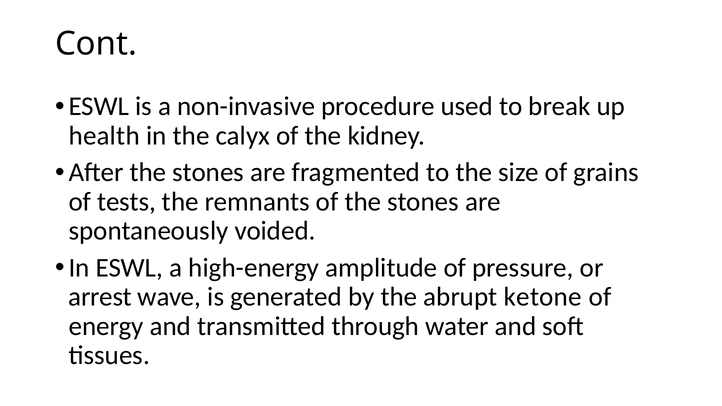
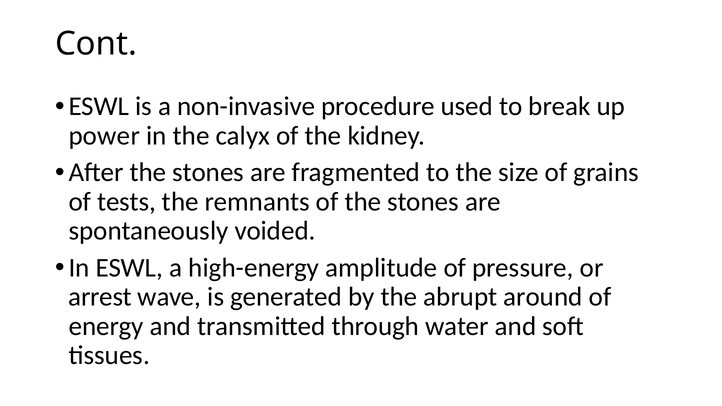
health: health -> power
ketone: ketone -> around
